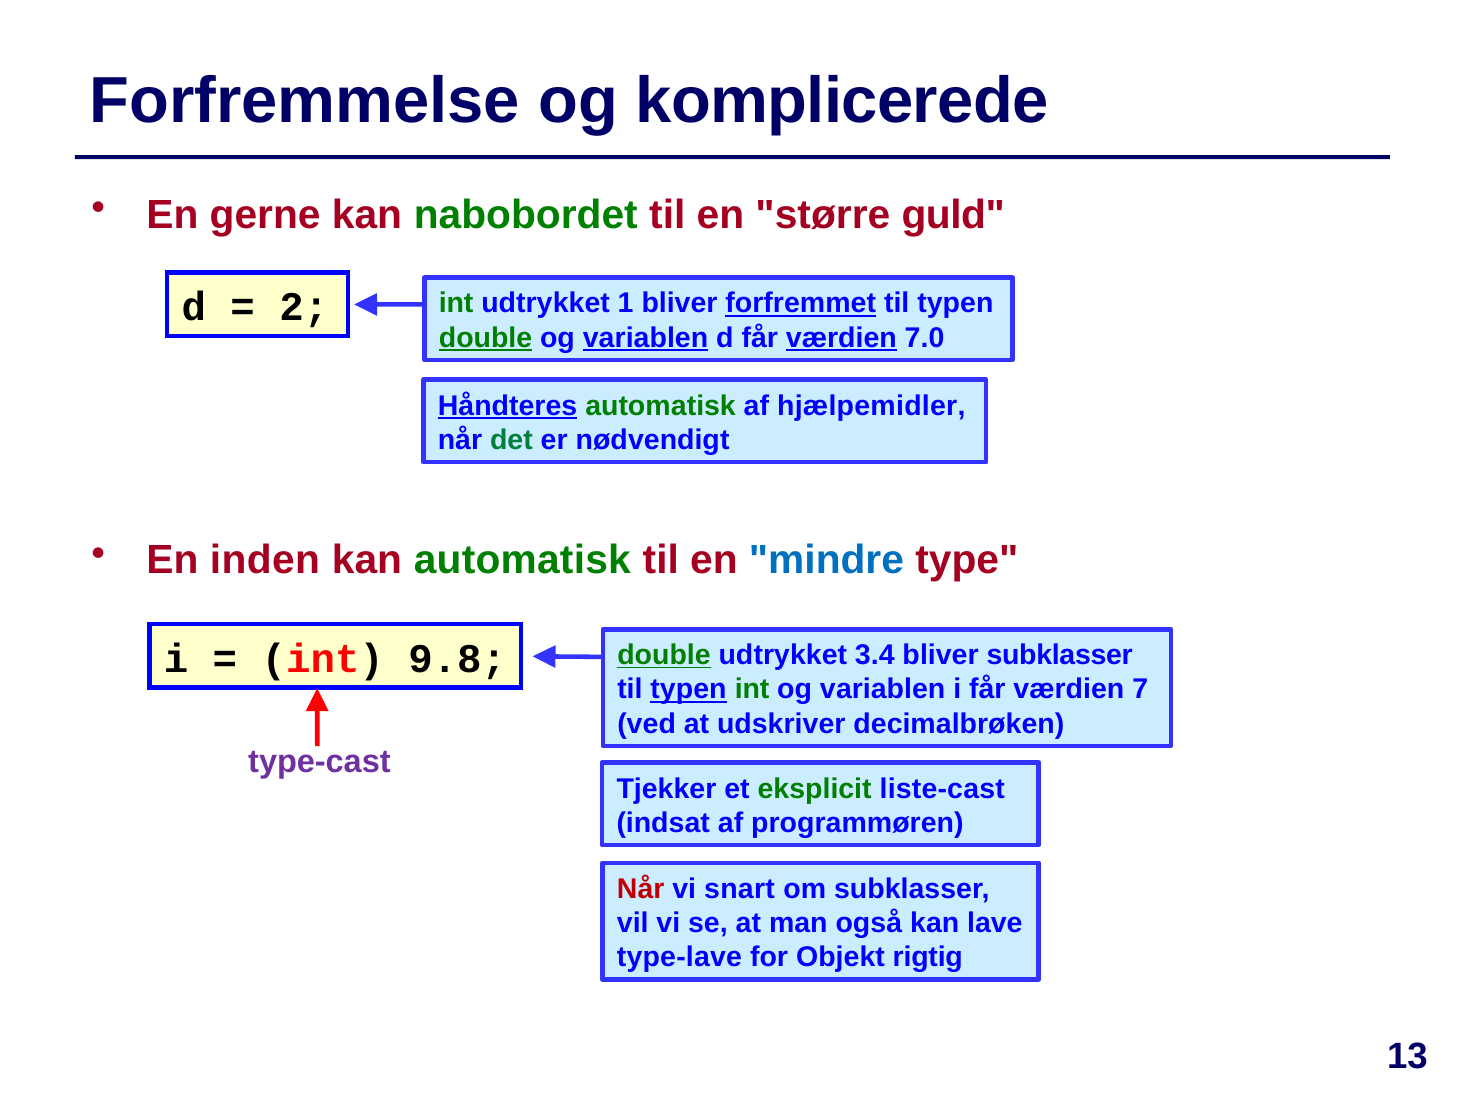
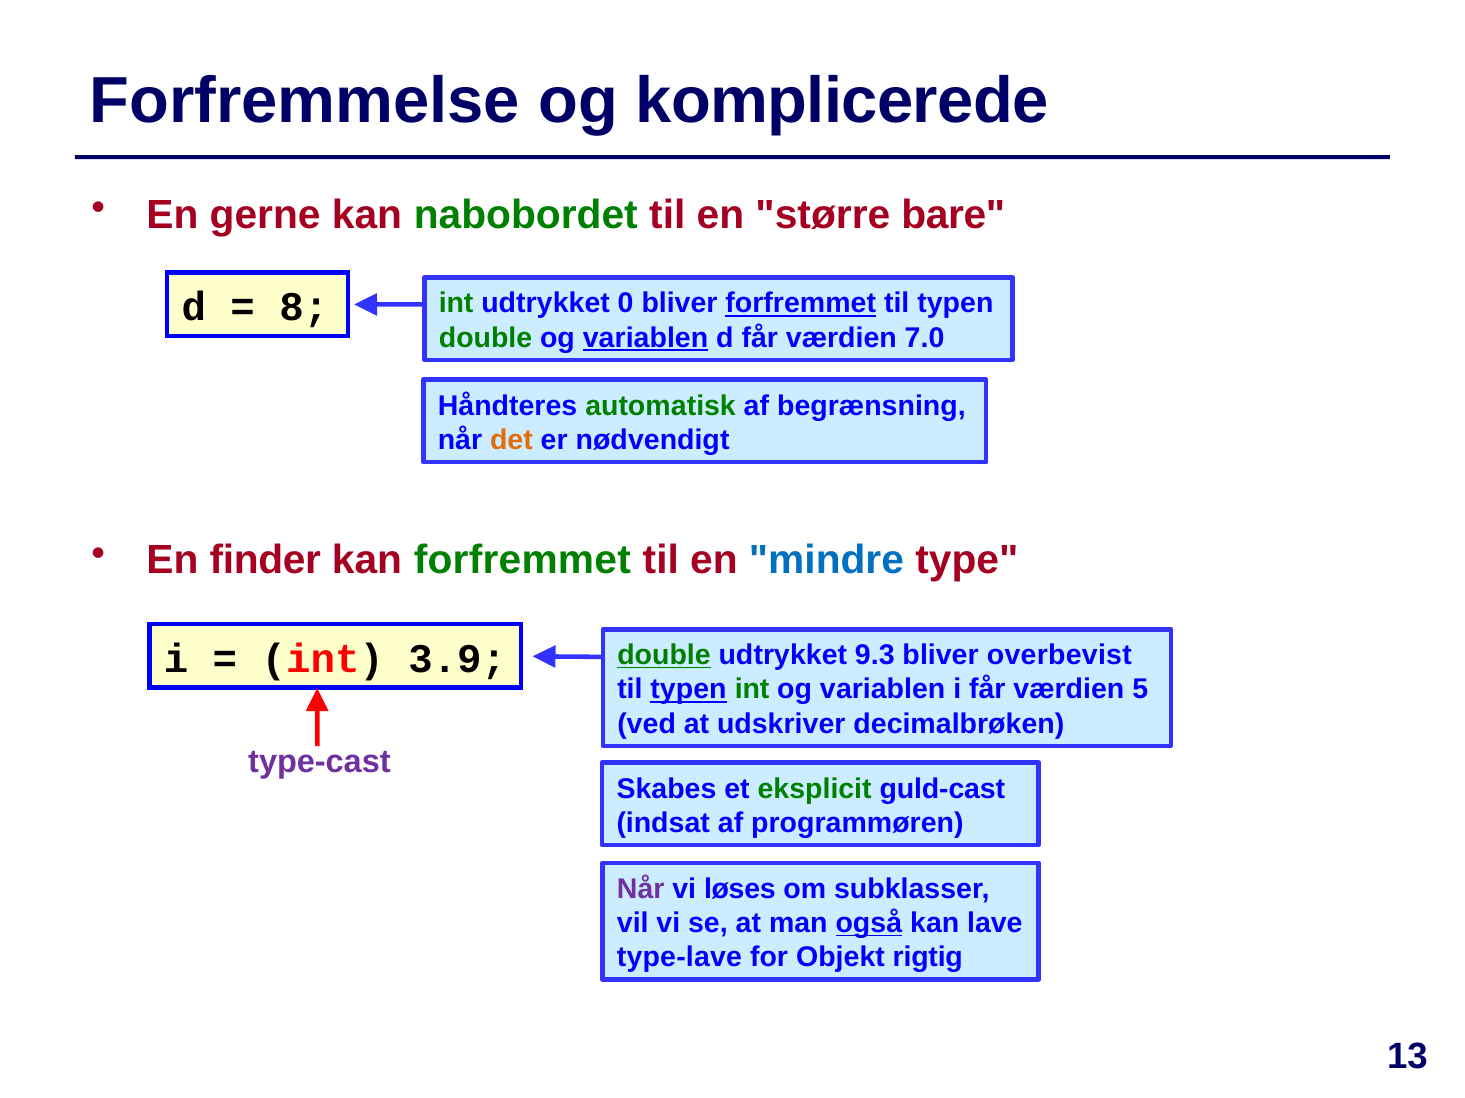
guld: guld -> bare
1: 1 -> 0
2: 2 -> 8
double at (486, 338) underline: present -> none
værdien at (841, 338) underline: present -> none
Håndteres underline: present -> none
hjælpemidler: hjælpemidler -> begrænsning
det colour: green -> orange
inden: inden -> finder
kan automatisk: automatisk -> forfremmet
3.4: 3.4 -> 9.3
bliver subklasser: subklasser -> overbevist
9.8: 9.8 -> 3.9
7: 7 -> 5
Tjekker: Tjekker -> Skabes
liste-cast: liste-cast -> guld-cast
Når at (641, 890) colour: red -> purple
snart: snart -> løses
også underline: none -> present
